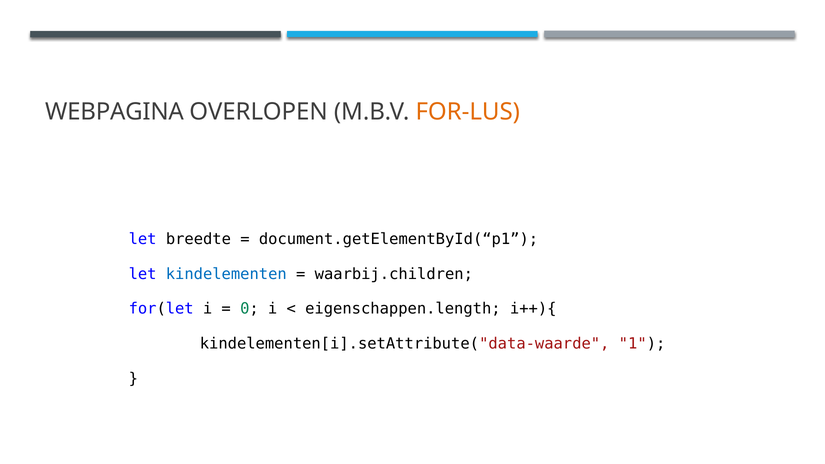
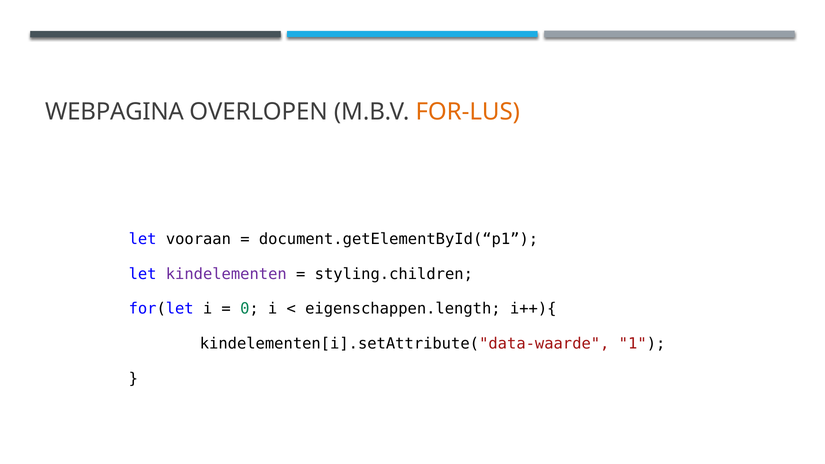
breedte: breedte -> vooraan
kindelementen colour: blue -> purple
waarbij.children: waarbij.children -> styling.children
